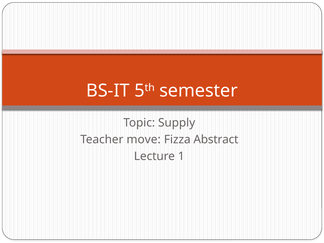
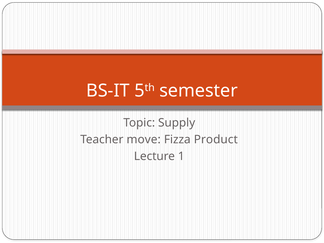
Abstract: Abstract -> Product
